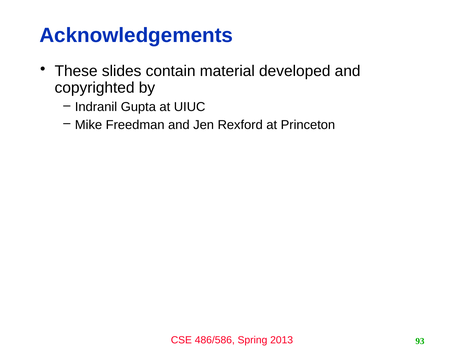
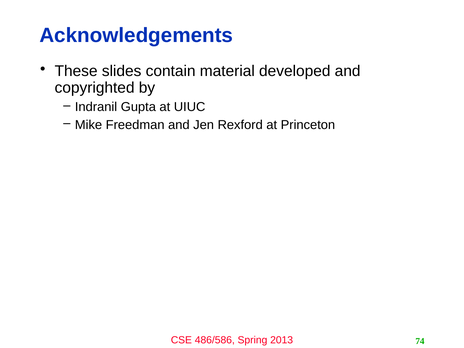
93: 93 -> 74
